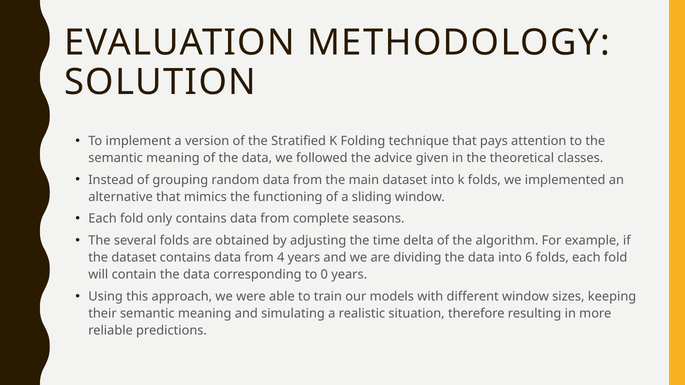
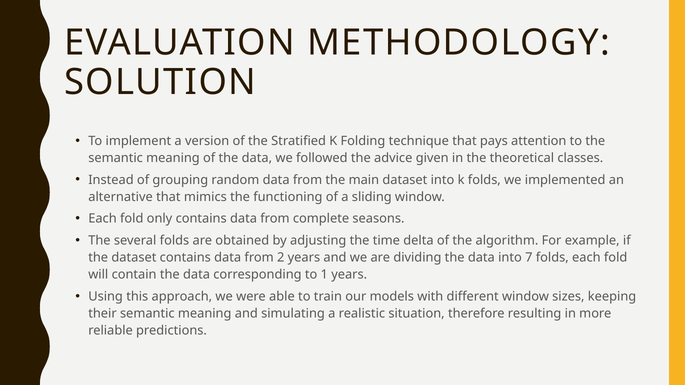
4: 4 -> 2
6: 6 -> 7
0: 0 -> 1
